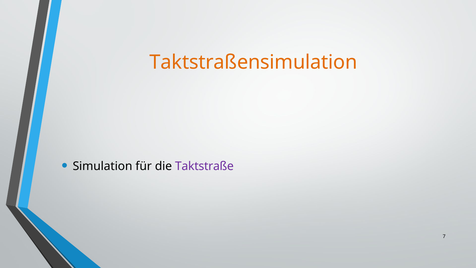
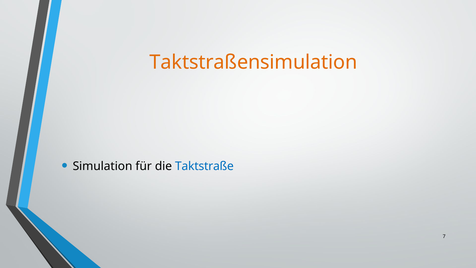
Taktstraße colour: purple -> blue
